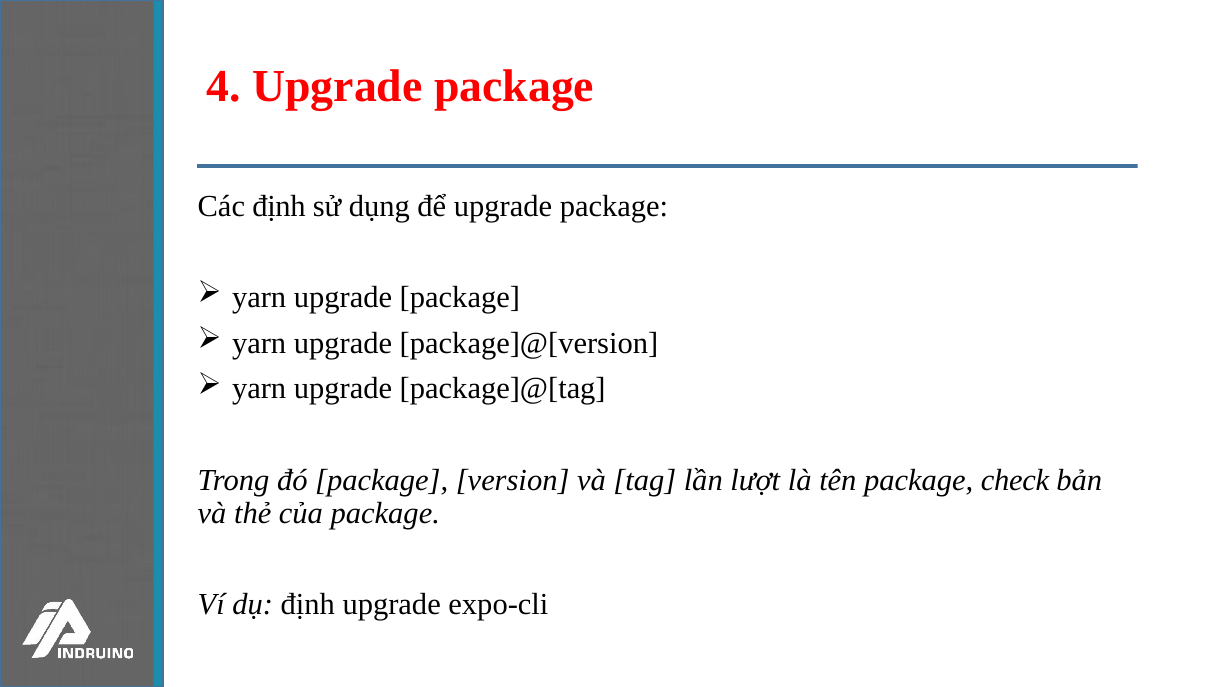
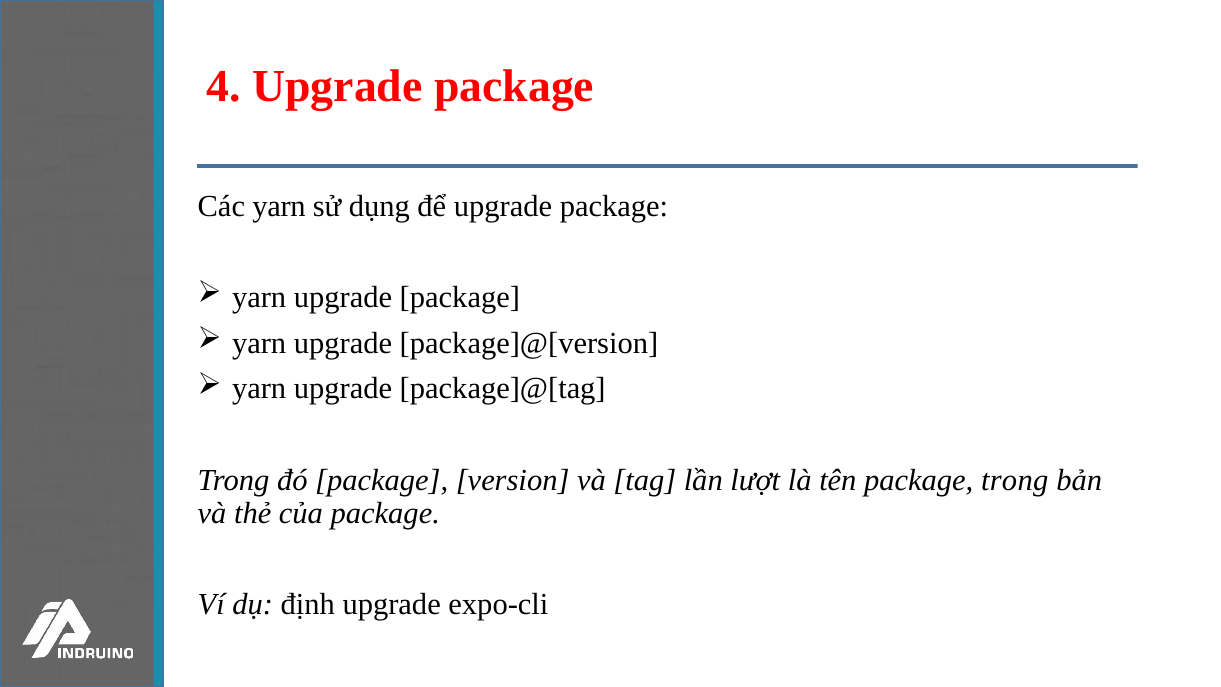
Các định: định -> yarn
package check: check -> trong
